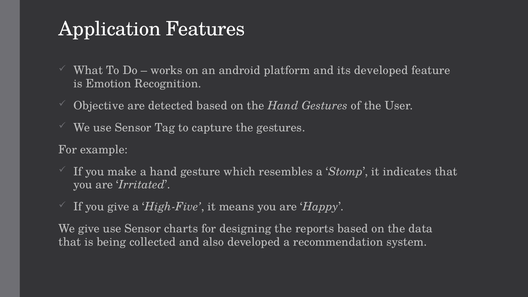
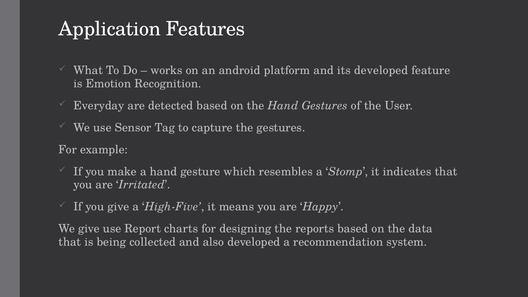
Objective: Objective -> Everyday
Sensor at (143, 229): Sensor -> Report
